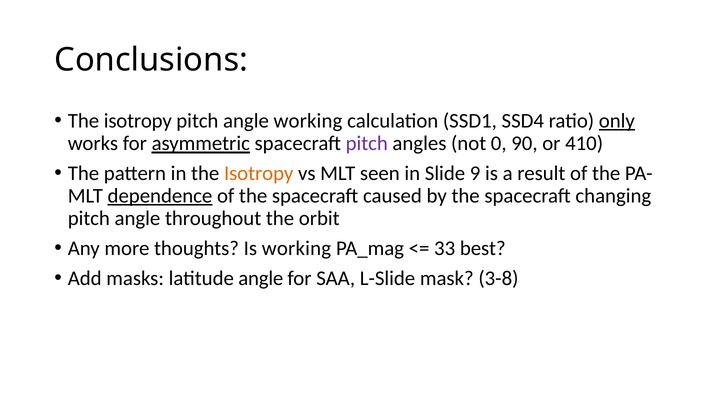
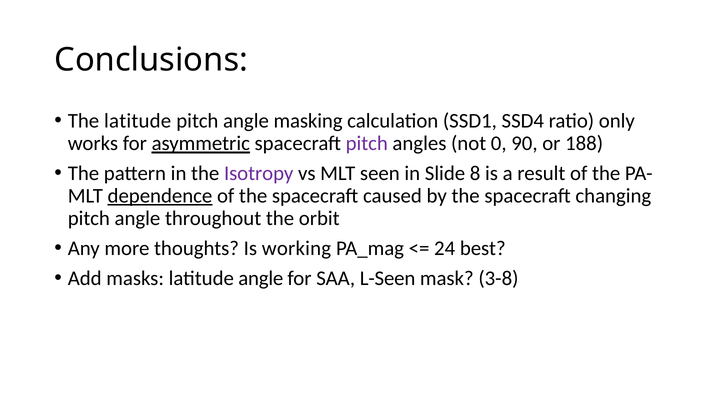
isotropy at (138, 121): isotropy -> latitude
angle working: working -> masking
only underline: present -> none
410: 410 -> 188
Isotropy at (259, 173) colour: orange -> purple
9: 9 -> 8
33: 33 -> 24
L-Slide: L-Slide -> L-Seen
